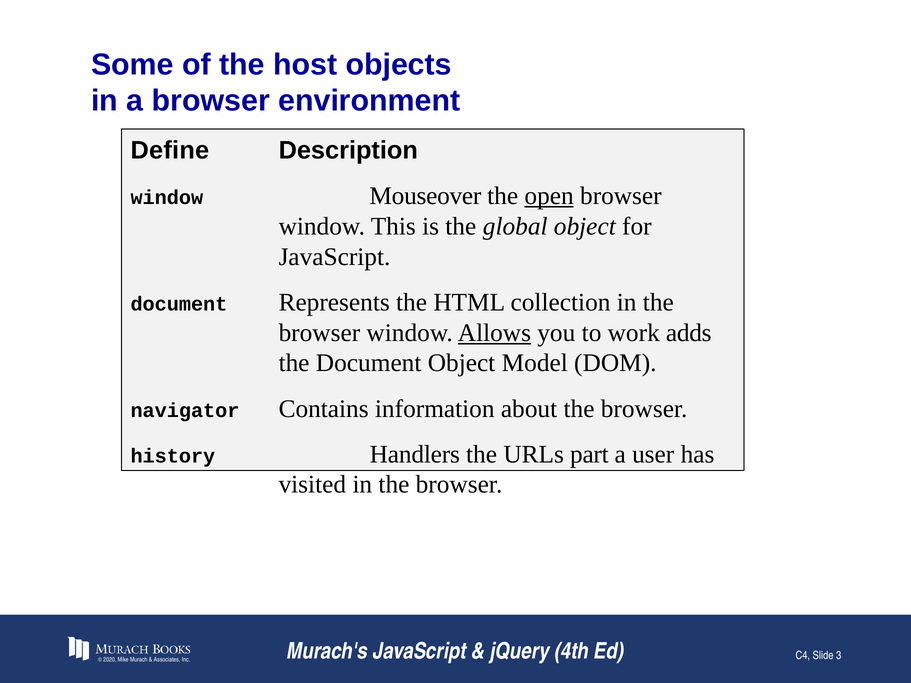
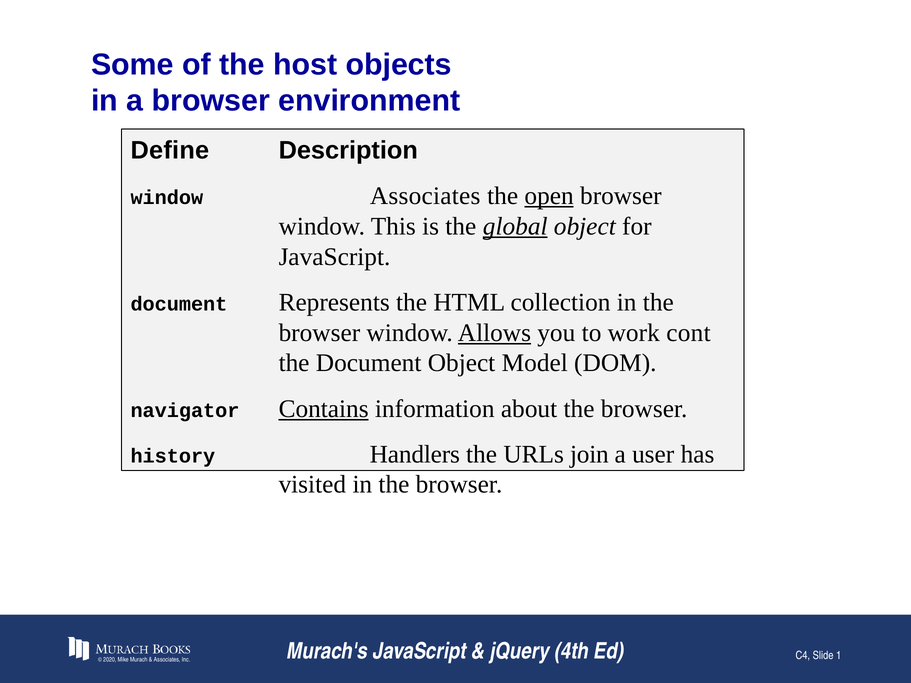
window Mouseover: Mouseover -> Associates
global underline: none -> present
adds: adds -> cont
Contains underline: none -> present
part: part -> join
3: 3 -> 1
